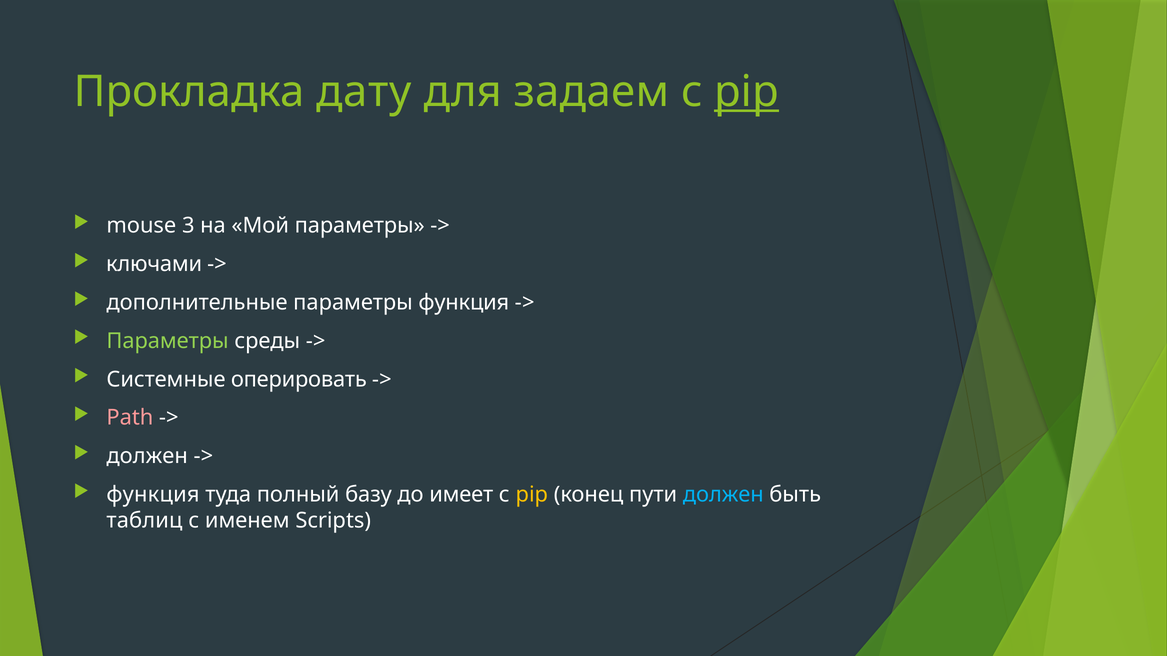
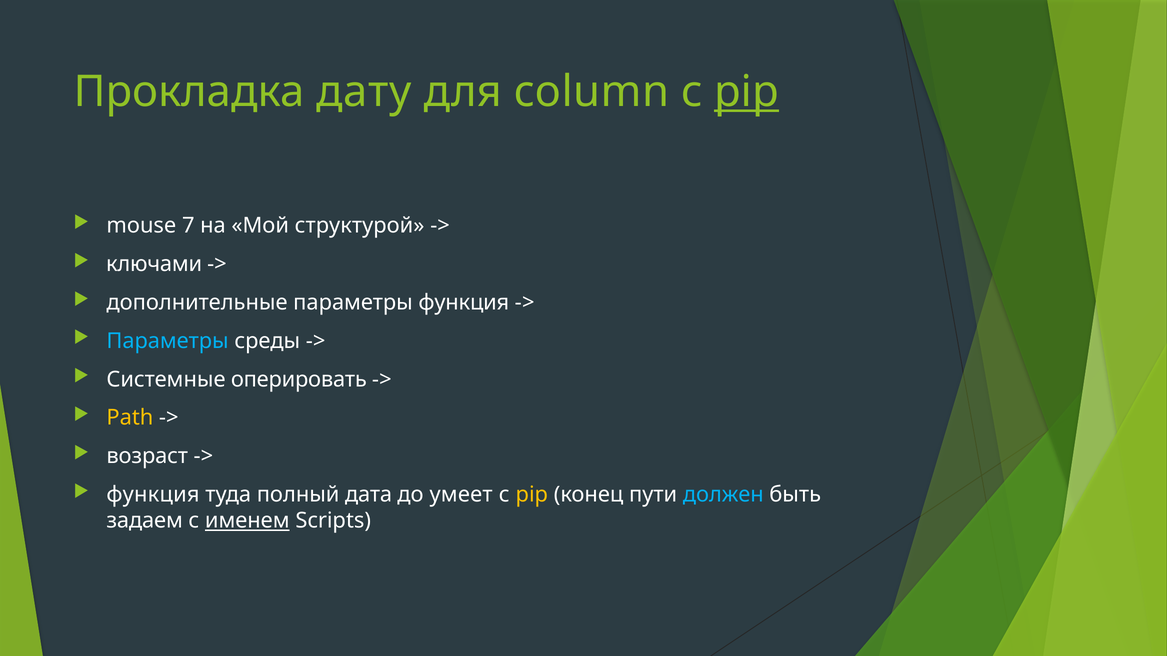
задаем: задаем -> column
3: 3 -> 7
Мой параметры: параметры -> структурой
Параметры at (168, 341) colour: light green -> light blue
Path colour: pink -> yellow
должен at (147, 456): должен -> возраст
базу: базу -> дата
имеет: имеет -> умеет
таблиц: таблиц -> задаем
именем underline: none -> present
